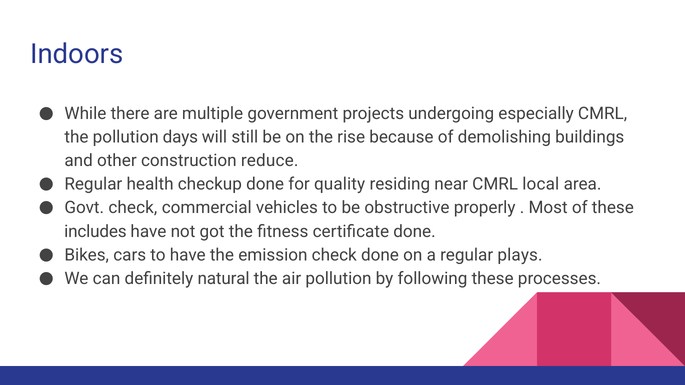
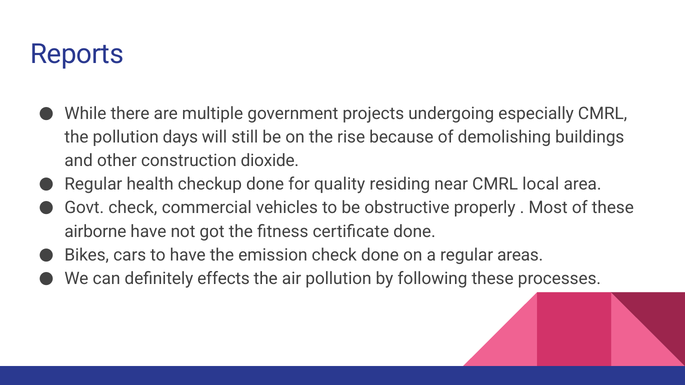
Indoors: Indoors -> Reports
reduce: reduce -> dioxide
includes: includes -> airborne
plays: plays -> areas
natural: natural -> effects
